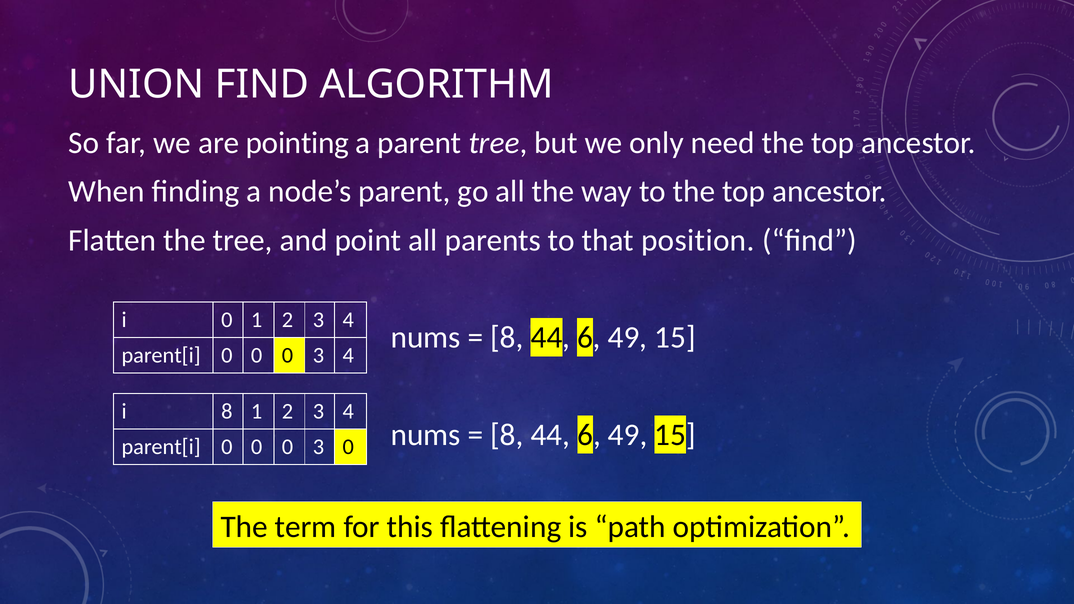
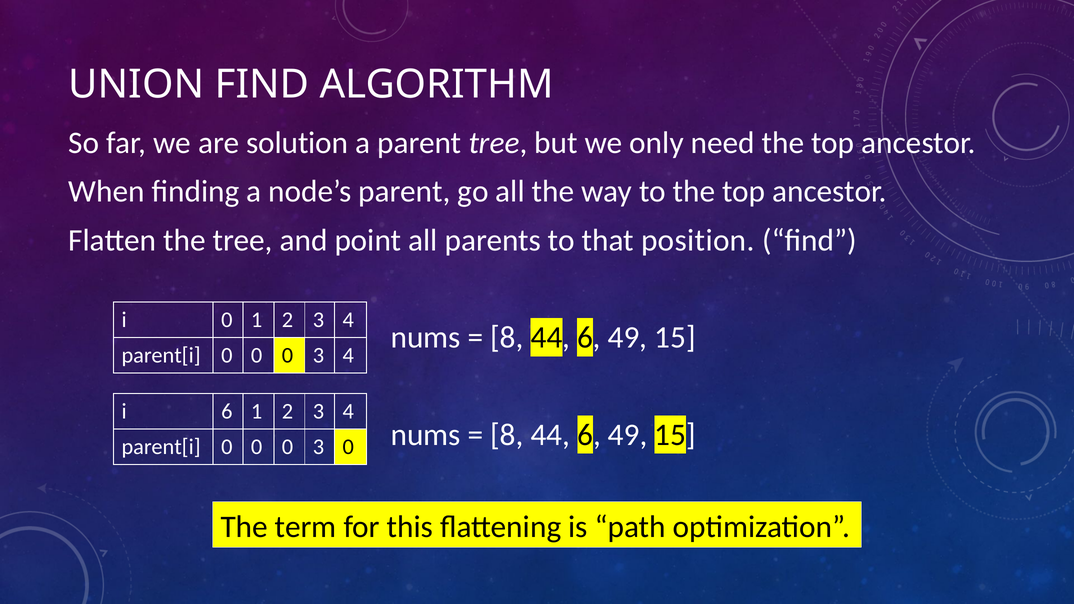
pointing: pointing -> solution
i 8: 8 -> 6
